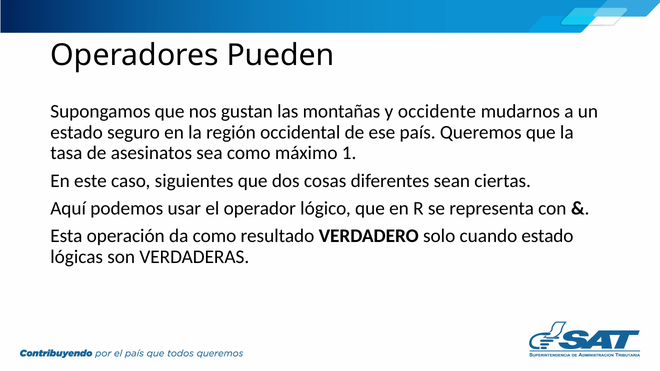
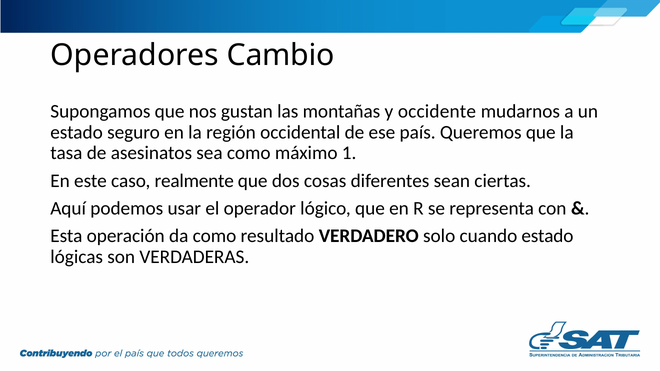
Pueden: Pueden -> Cambio
siguientes: siguientes -> realmente
